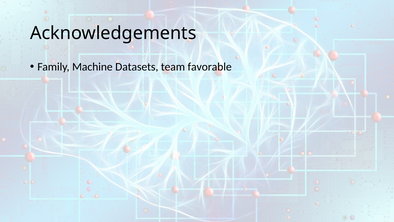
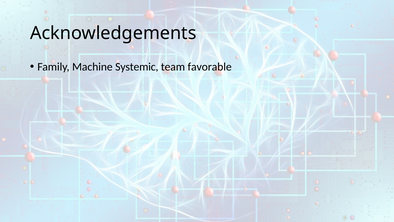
Datasets: Datasets -> Systemic
